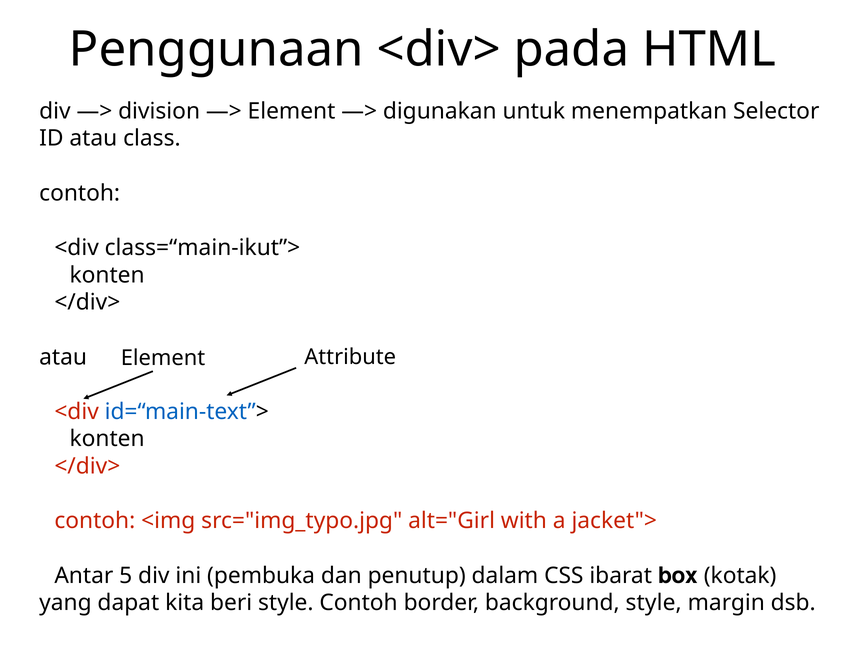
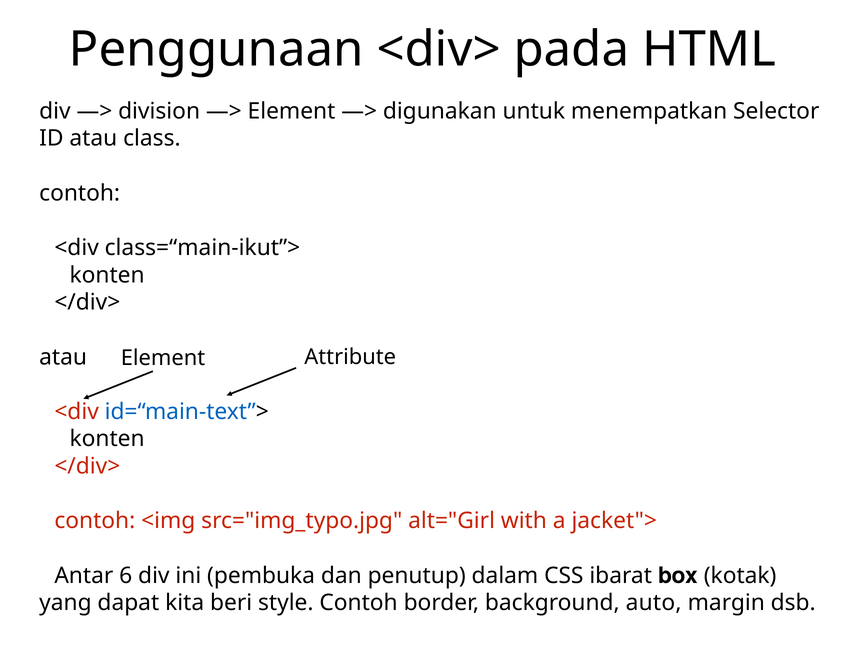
5: 5 -> 6
background style: style -> auto
